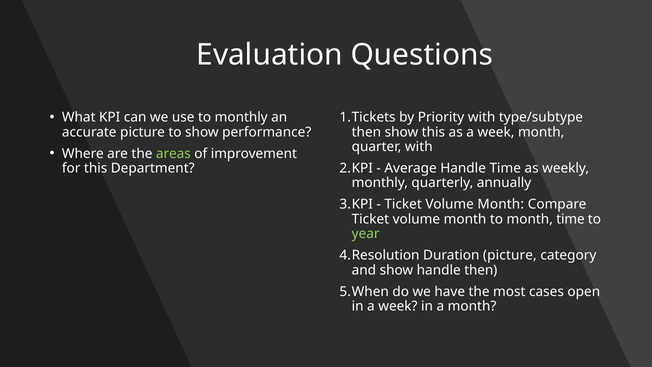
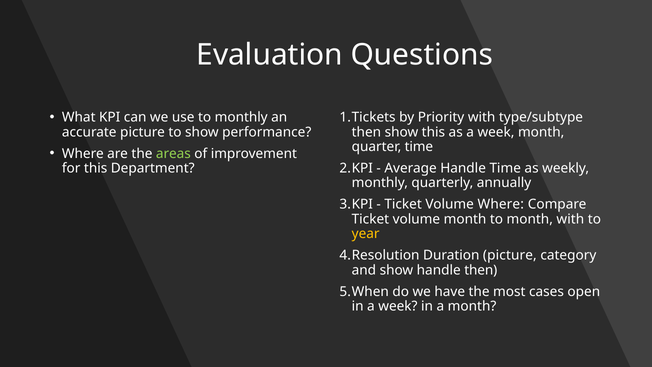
quarter with: with -> time
Month at (501, 204): Month -> Where
month time: time -> with
year colour: light green -> yellow
